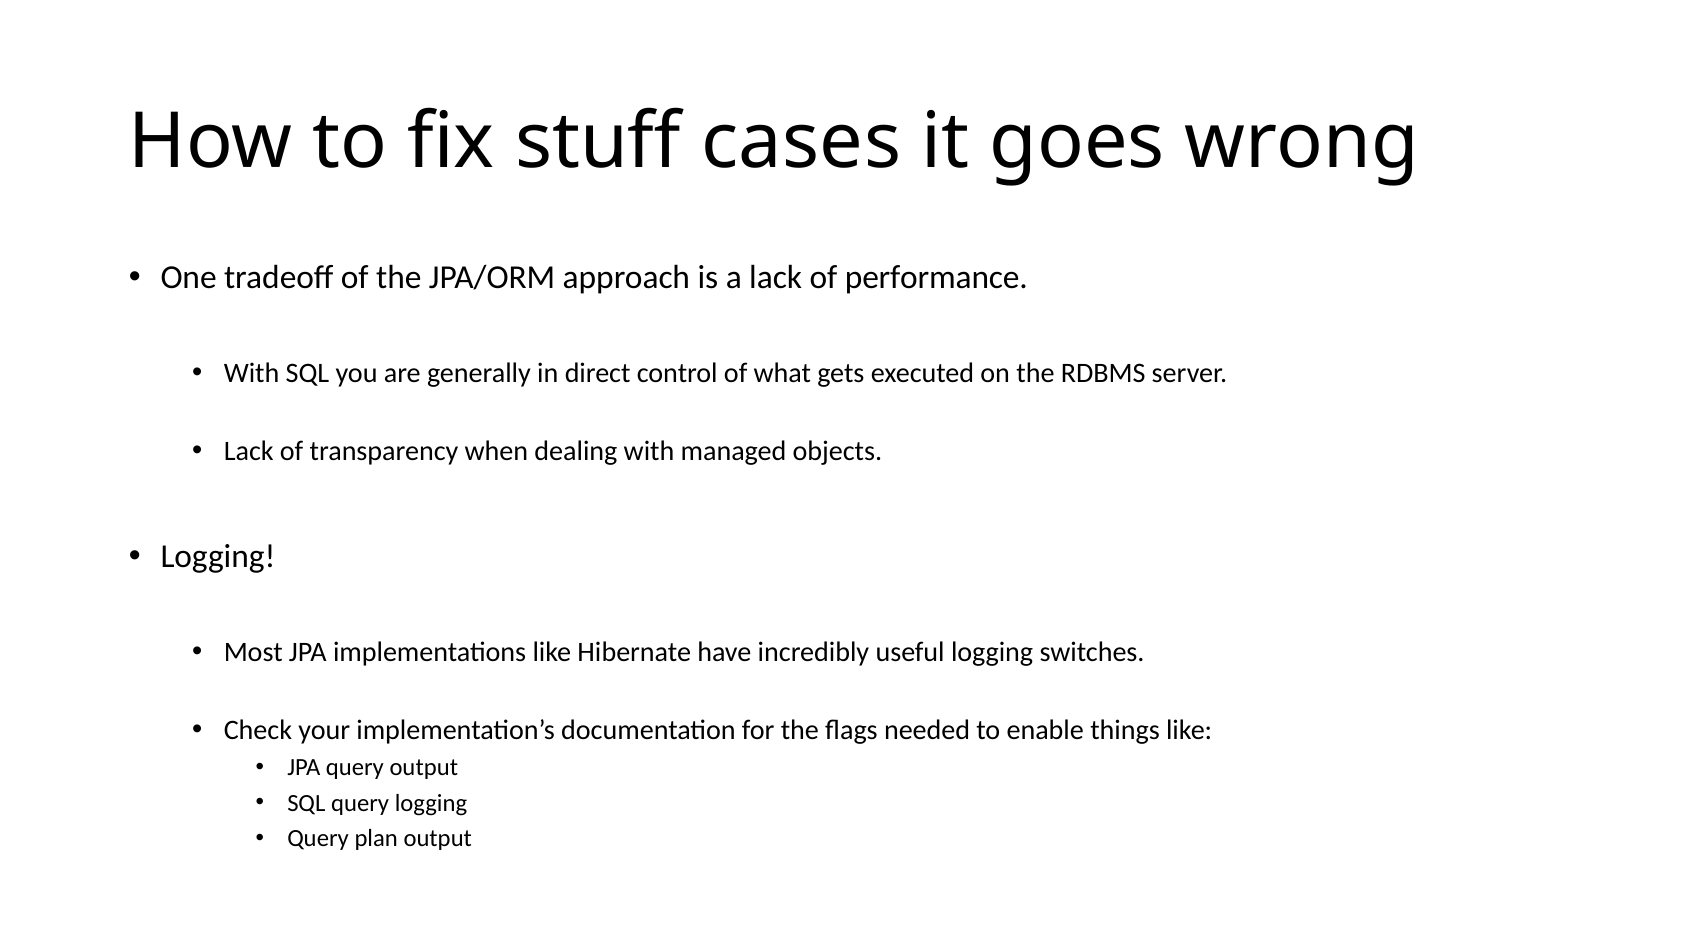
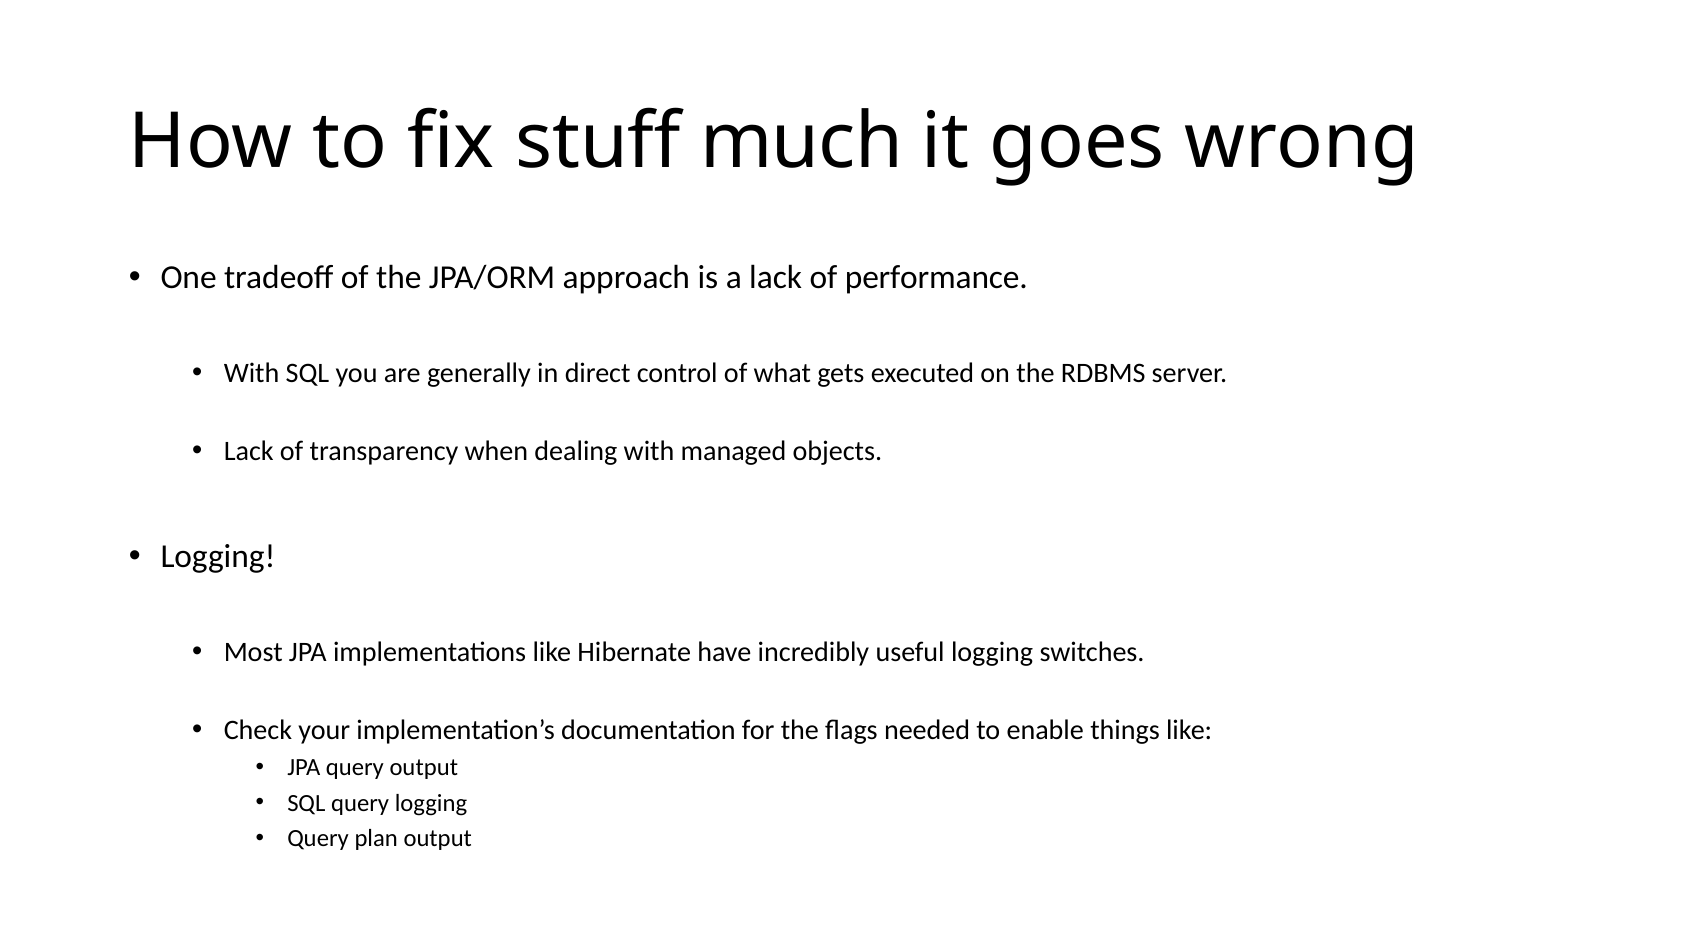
cases: cases -> much
